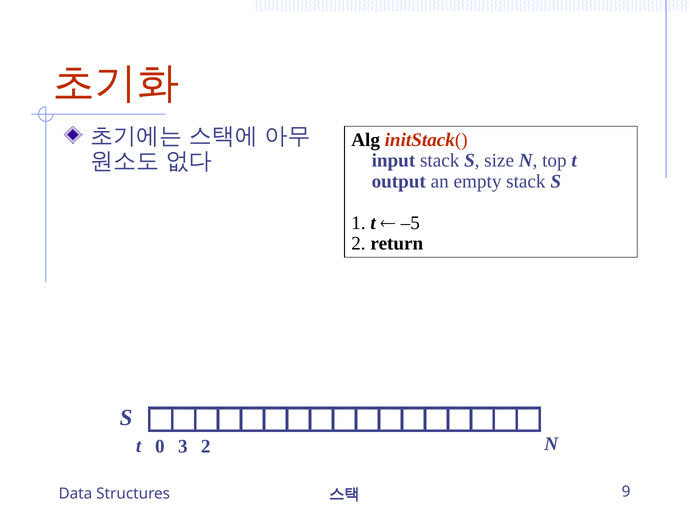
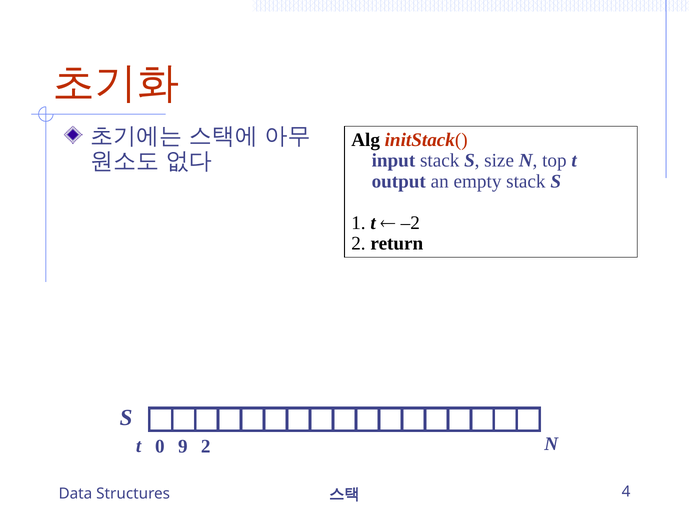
–5: –5 -> –2
3: 3 -> 9
9: 9 -> 4
